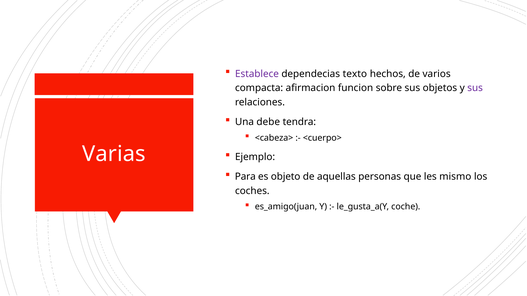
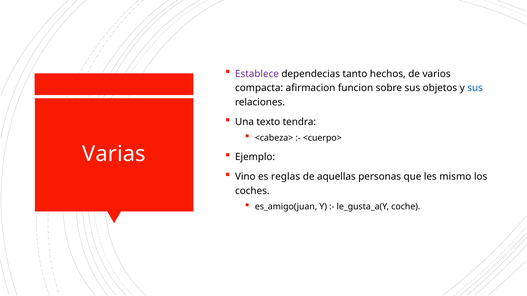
texto: texto -> tanto
sus at (475, 88) colour: purple -> blue
debe: debe -> texto
Para: Para -> Vino
objeto: objeto -> reglas
